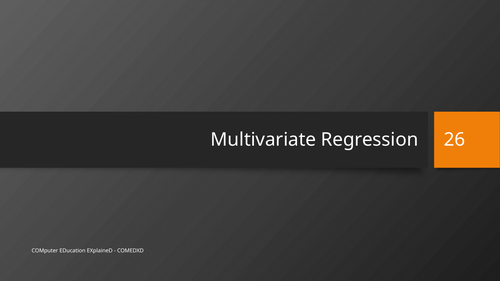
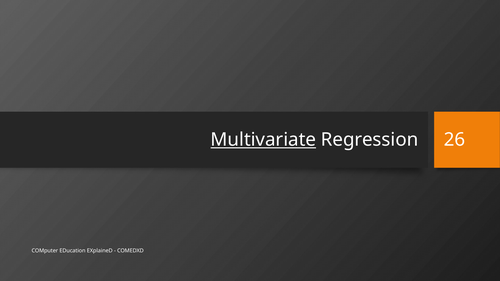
Multivariate underline: none -> present
